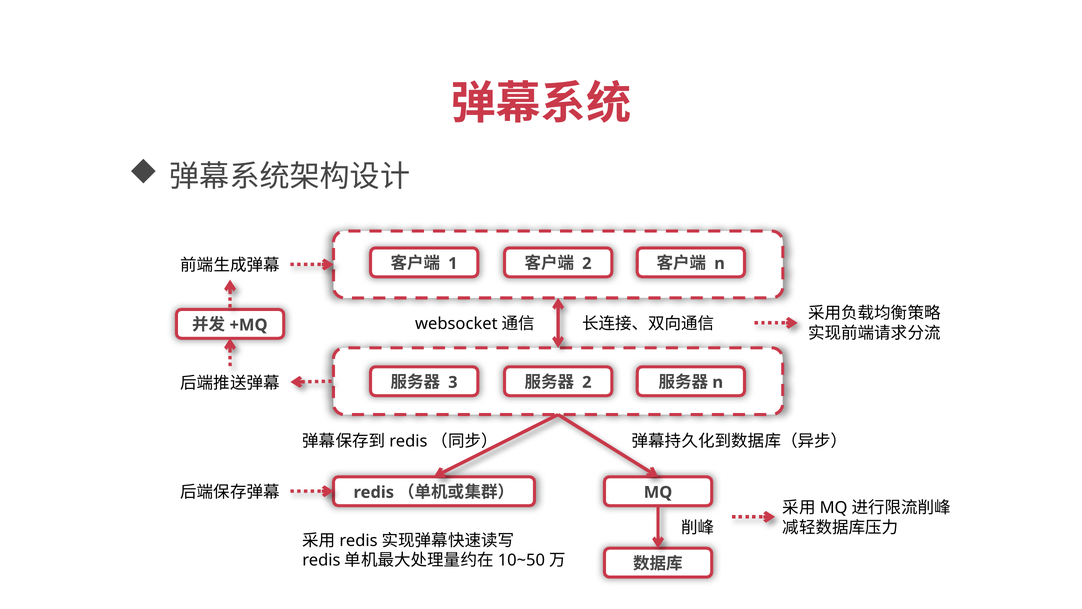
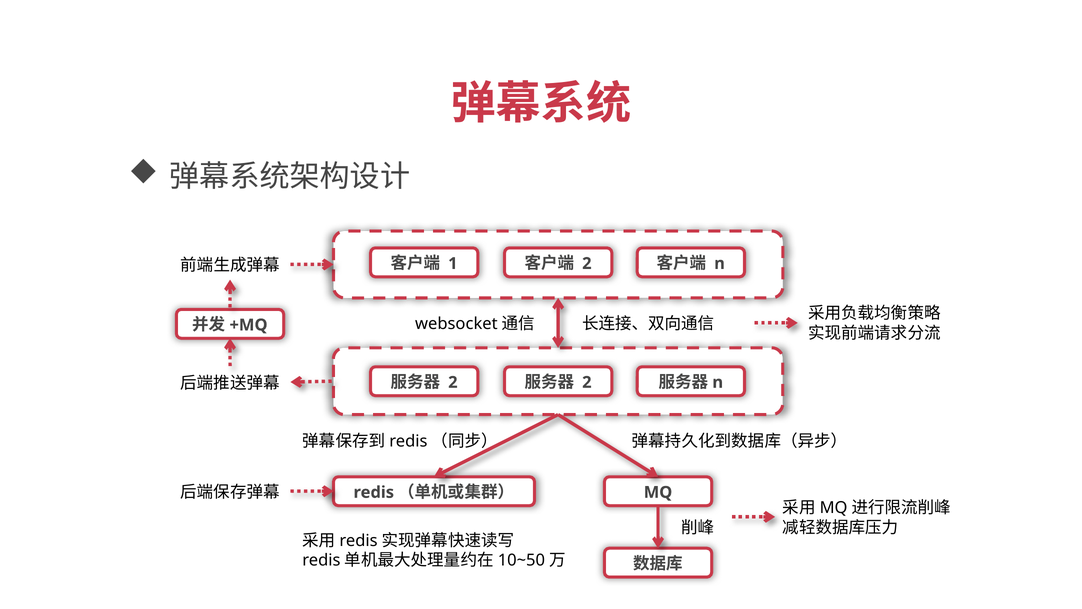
3 at (453, 382): 3 -> 2
